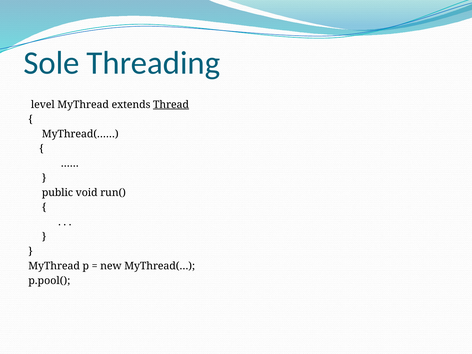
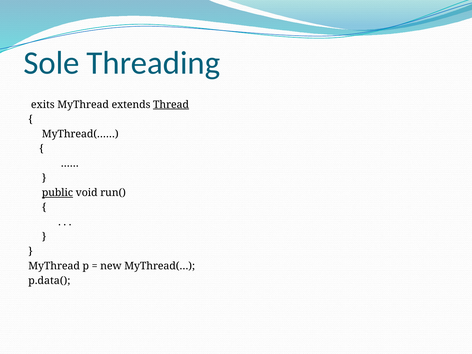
level: level -> exits
public underline: none -> present
p.pool(: p.pool( -> p.data(
